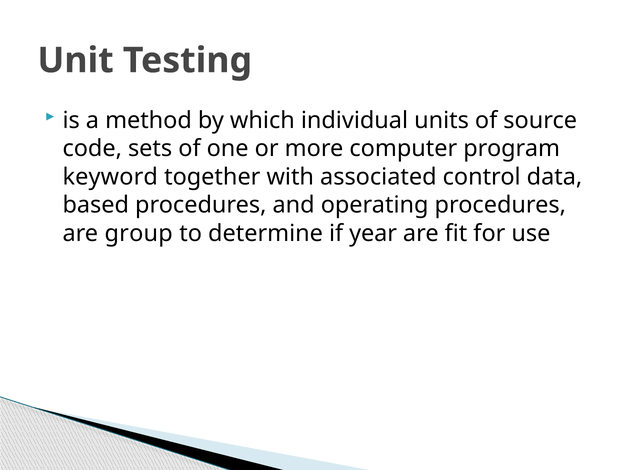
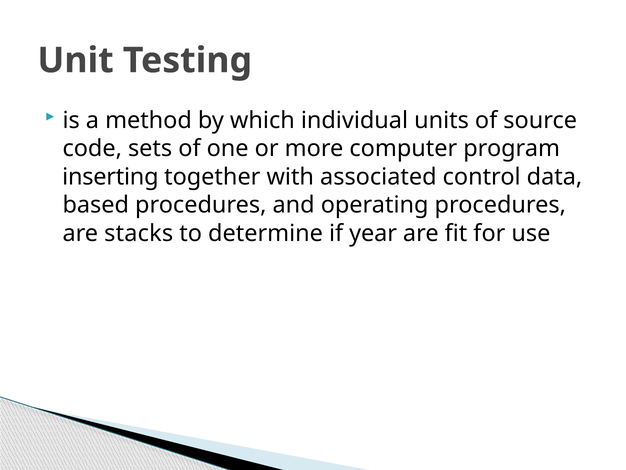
keyword: keyword -> inserting
group: group -> stacks
